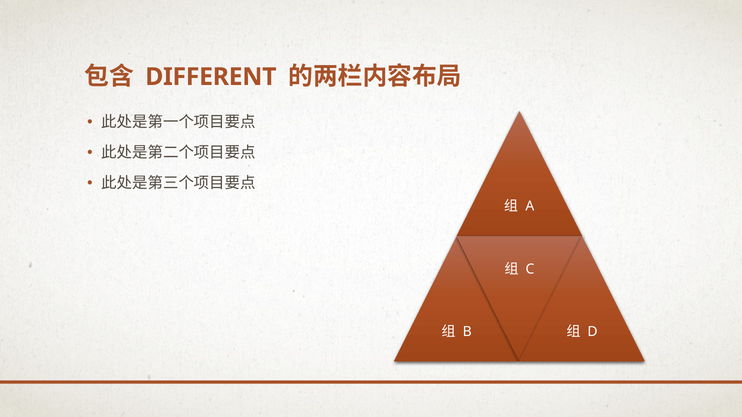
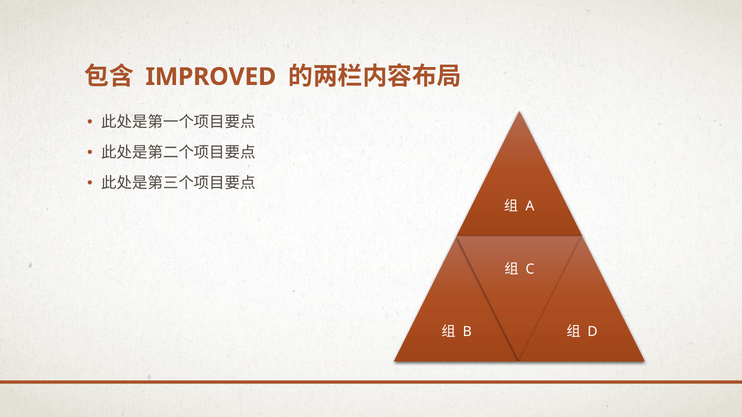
DIFFERENT: DIFFERENT -> IMPROVED
